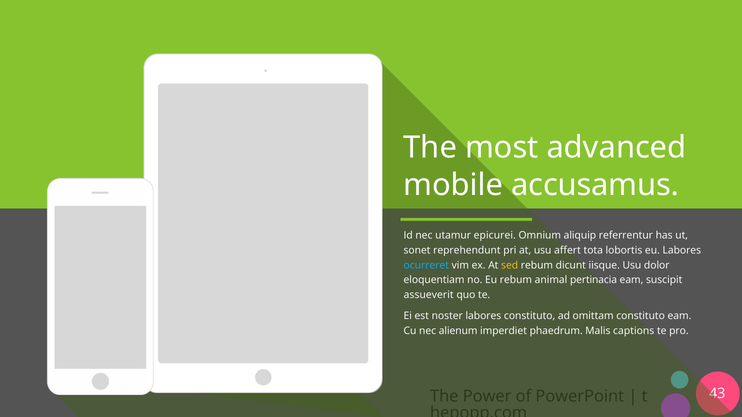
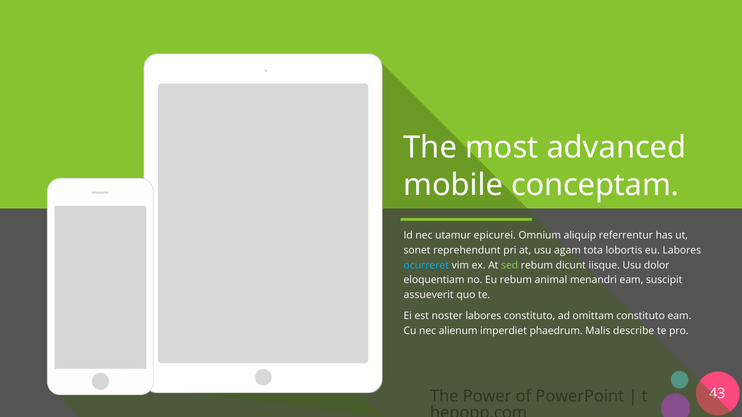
accusamus: accusamus -> conceptam
affert: affert -> agam
sed colour: yellow -> light green
pertinacia: pertinacia -> menandri
captions: captions -> describe
